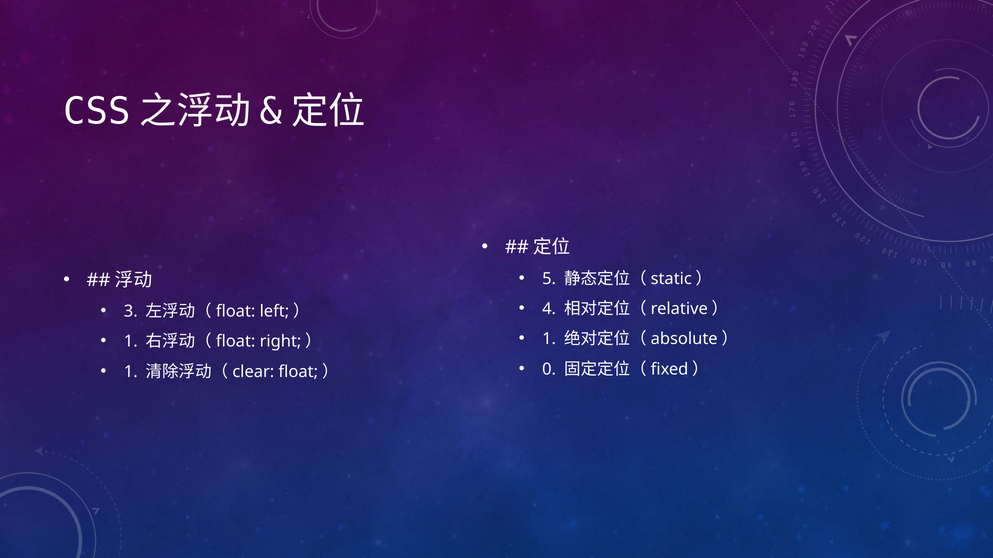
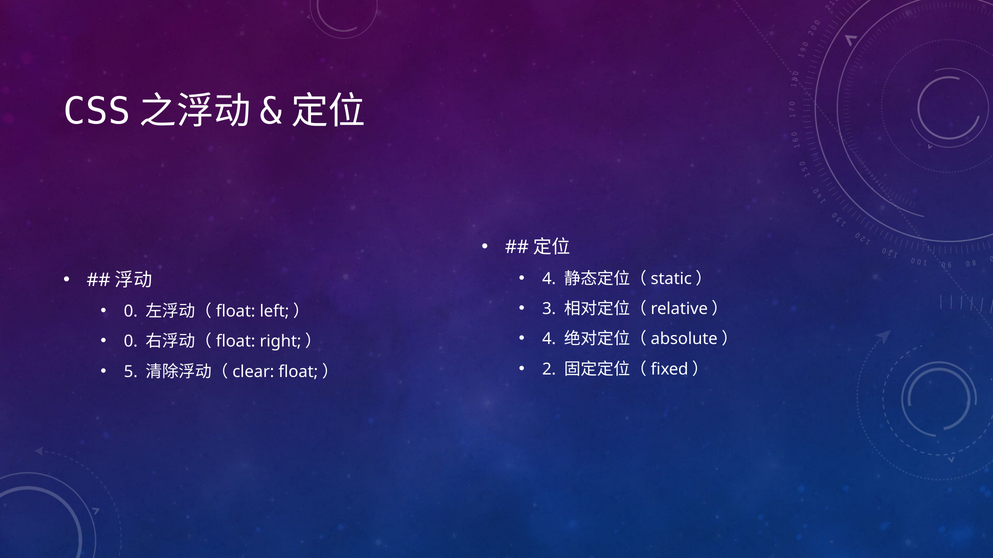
5 at (549, 279): 5 -> 4
4: 4 -> 3
3 at (131, 312): 3 -> 0
1 at (549, 339): 1 -> 4
1 at (131, 342): 1 -> 0
0: 0 -> 2
1 at (131, 372): 1 -> 5
